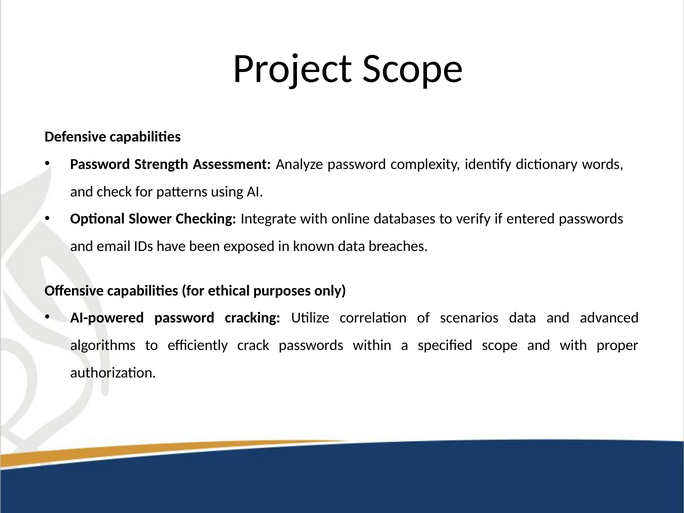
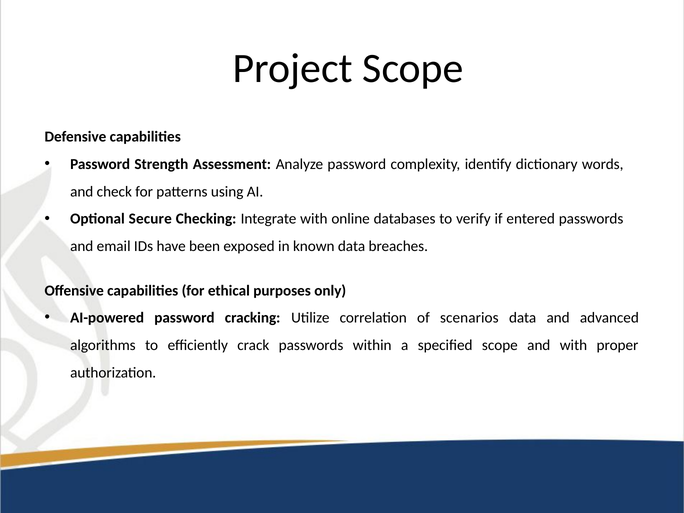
Slower: Slower -> Secure
